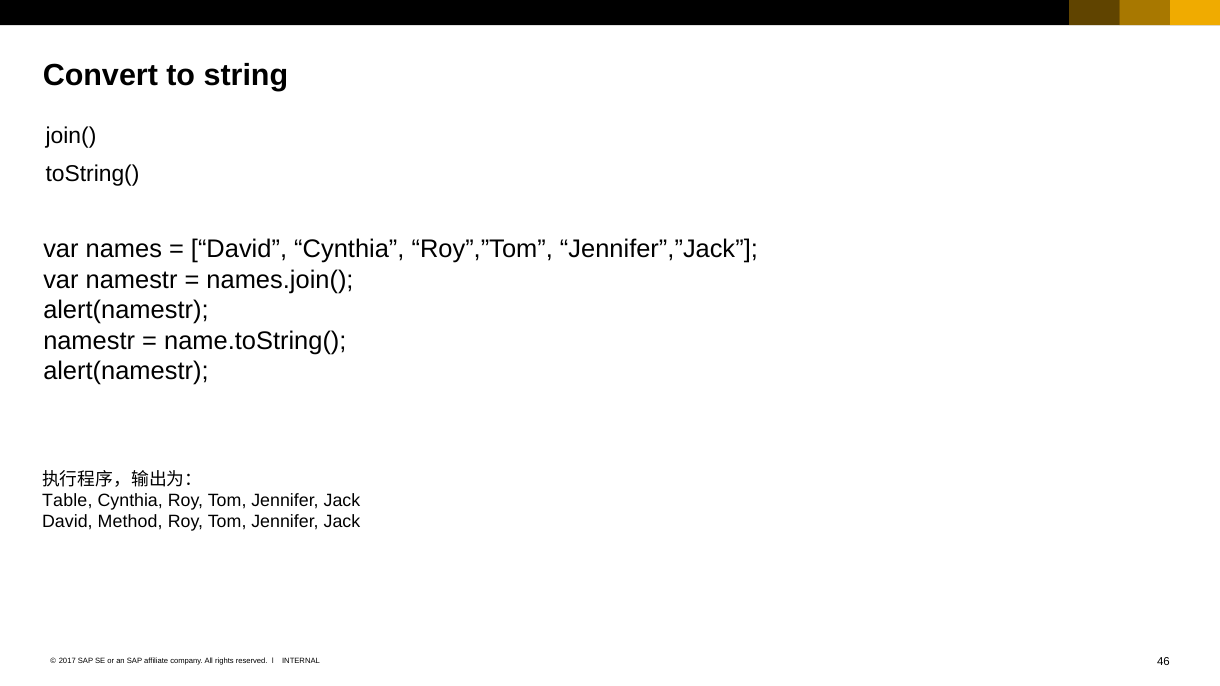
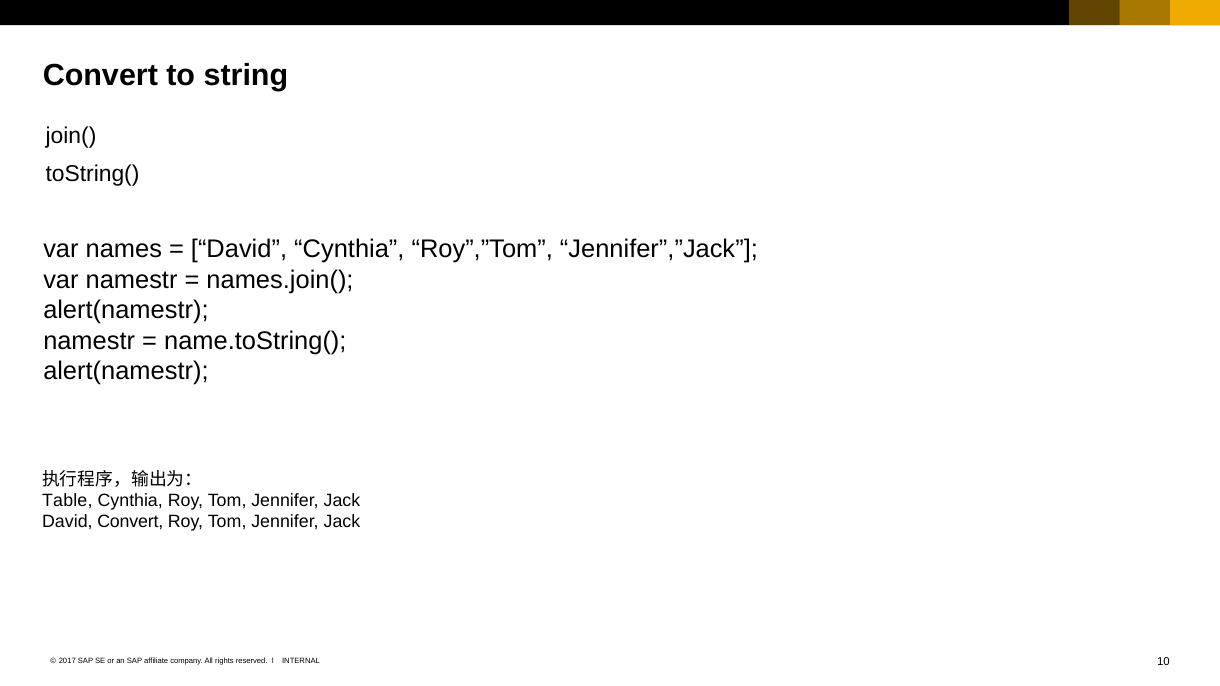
David Method: Method -> Convert
46: 46 -> 10
